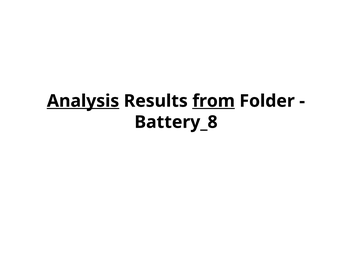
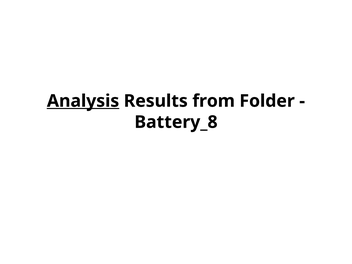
from underline: present -> none
